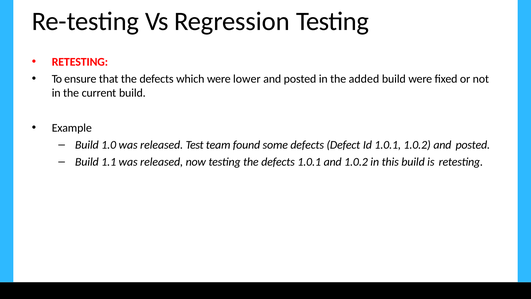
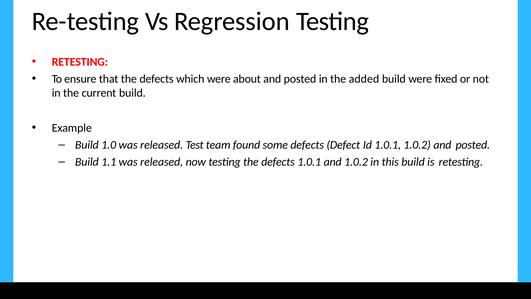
lower: lower -> about
